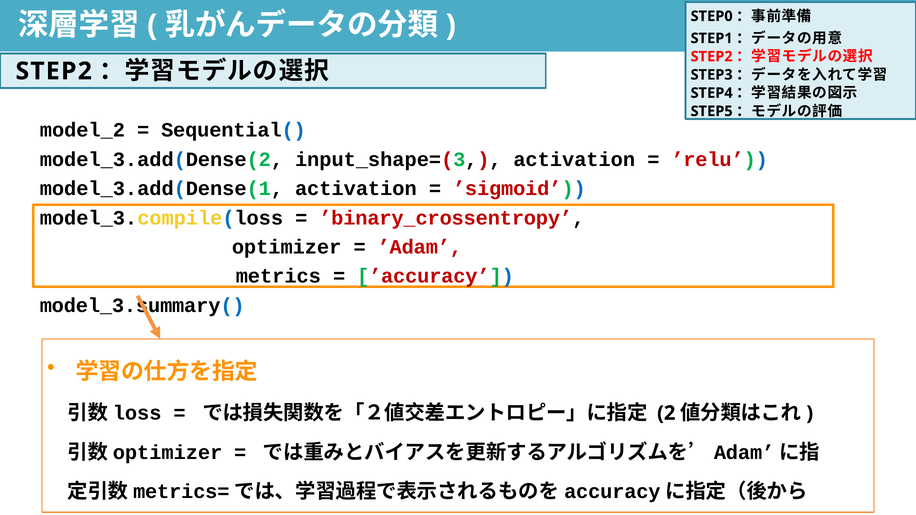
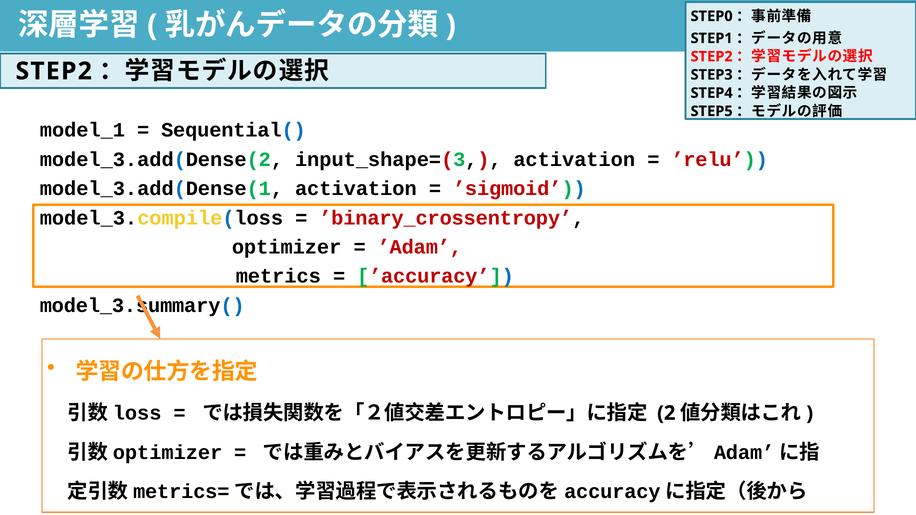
model_2: model_2 -> model_1
